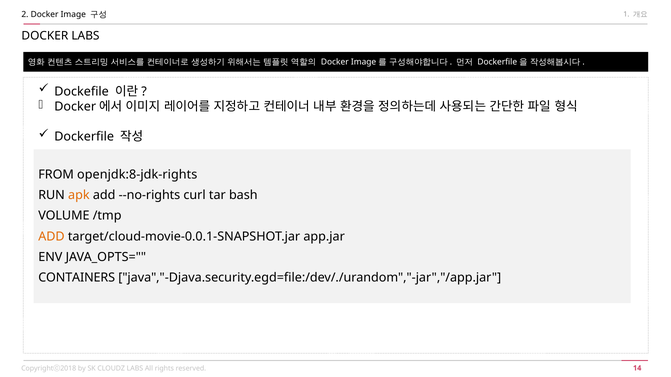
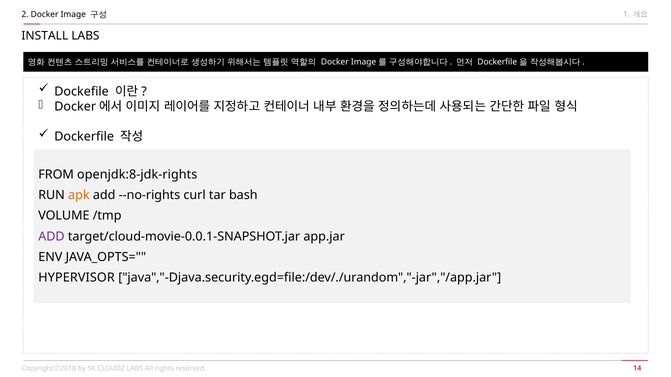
DOCKER at (45, 36): DOCKER -> INSTALL
ADD at (51, 237) colour: orange -> purple
CONTAINERS: CONTAINERS -> HYPERVISOR
